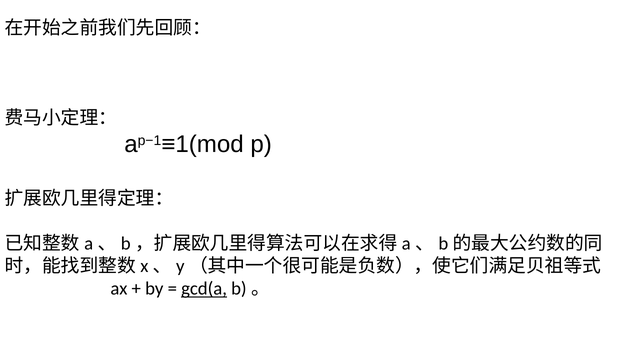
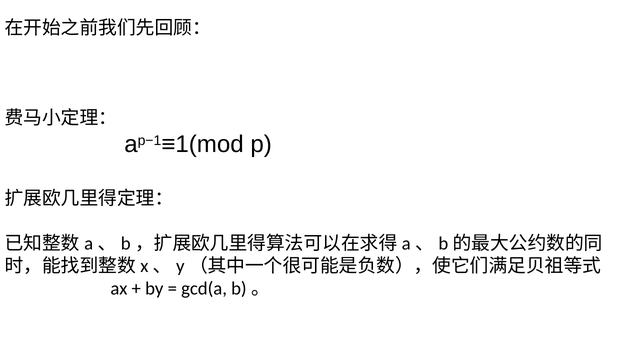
gcd(a underline: present -> none
